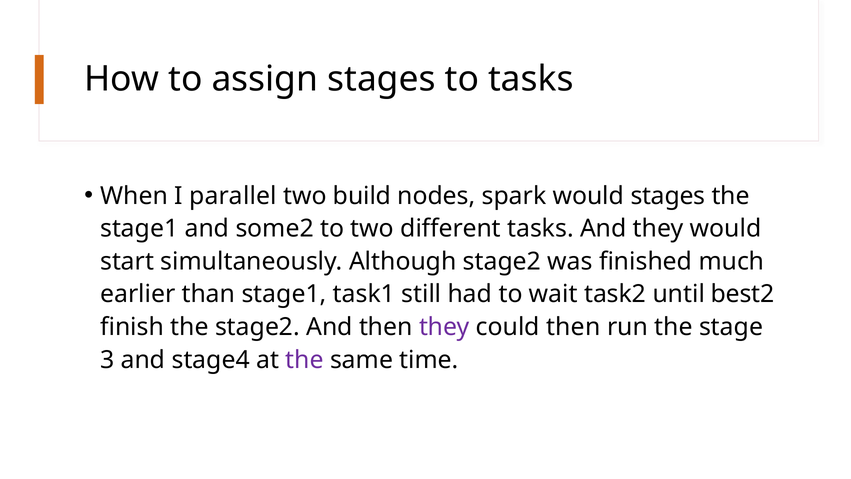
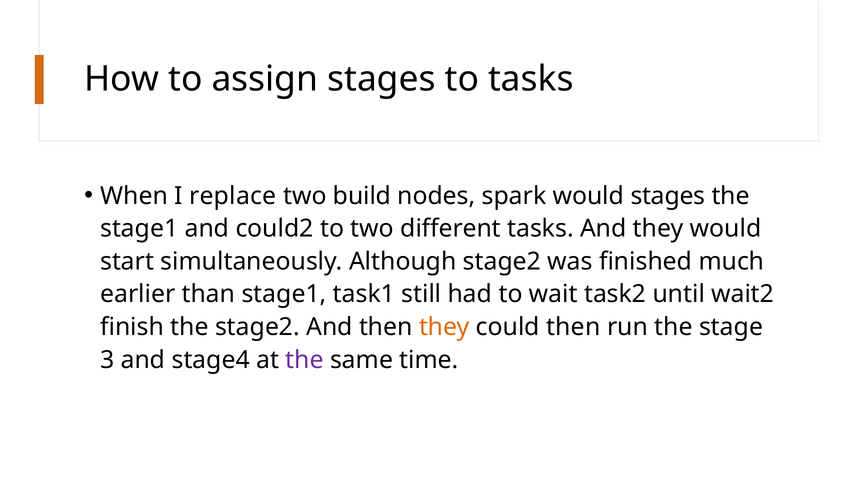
parallel: parallel -> replace
some2: some2 -> could2
best2: best2 -> wait2
they at (444, 327) colour: purple -> orange
